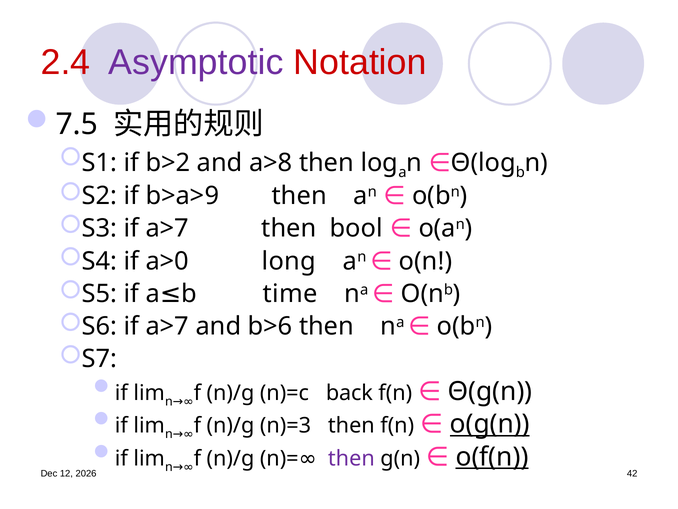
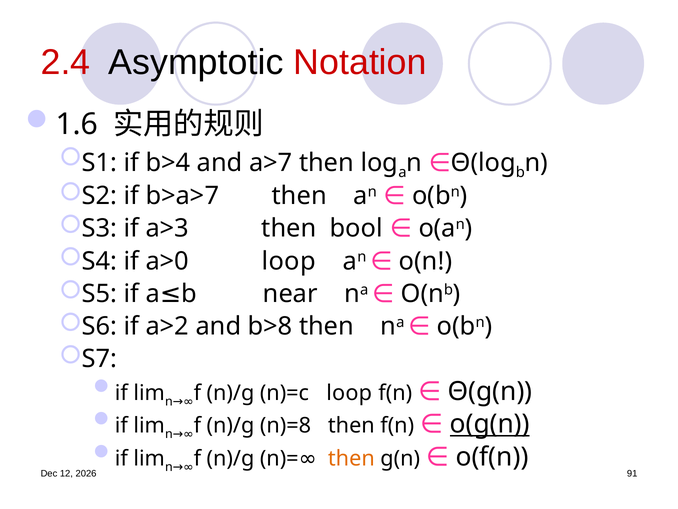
Asymptotic colour: purple -> black
7.5: 7.5 -> 1.6
b>2: b>2 -> b>4
a>8: a>8 -> a>7
b>a>9: b>a>9 -> b>a>7
S3 if a>7: a>7 -> a>3
a>0 long: long -> loop
time: time -> near
S6 if a>7: a>7 -> a>2
b>6: b>6 -> b>8
n)=c back: back -> loop
n)=3: n)=3 -> n)=8
then at (351, 458) colour: purple -> orange
o(f(n underline: present -> none
42: 42 -> 91
